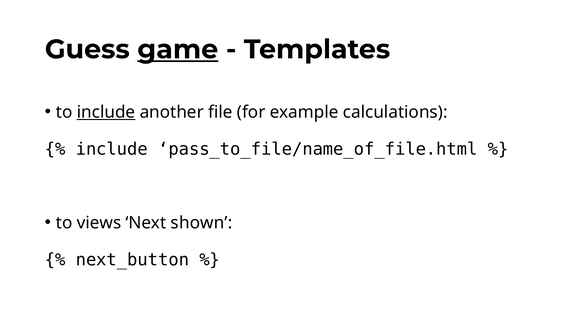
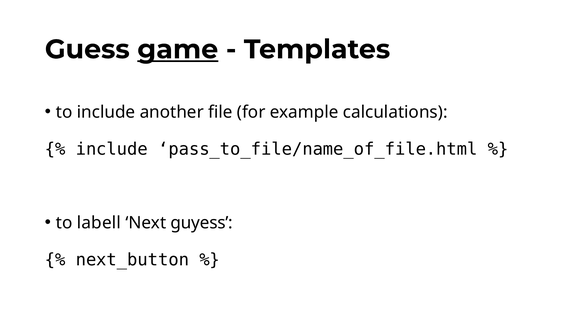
include at (106, 112) underline: present -> none
views: views -> labell
shown: shown -> guyess
